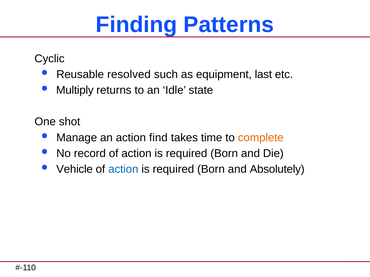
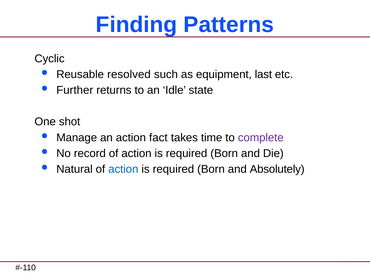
Multiply: Multiply -> Further
find: find -> fact
complete colour: orange -> purple
Vehicle: Vehicle -> Natural
